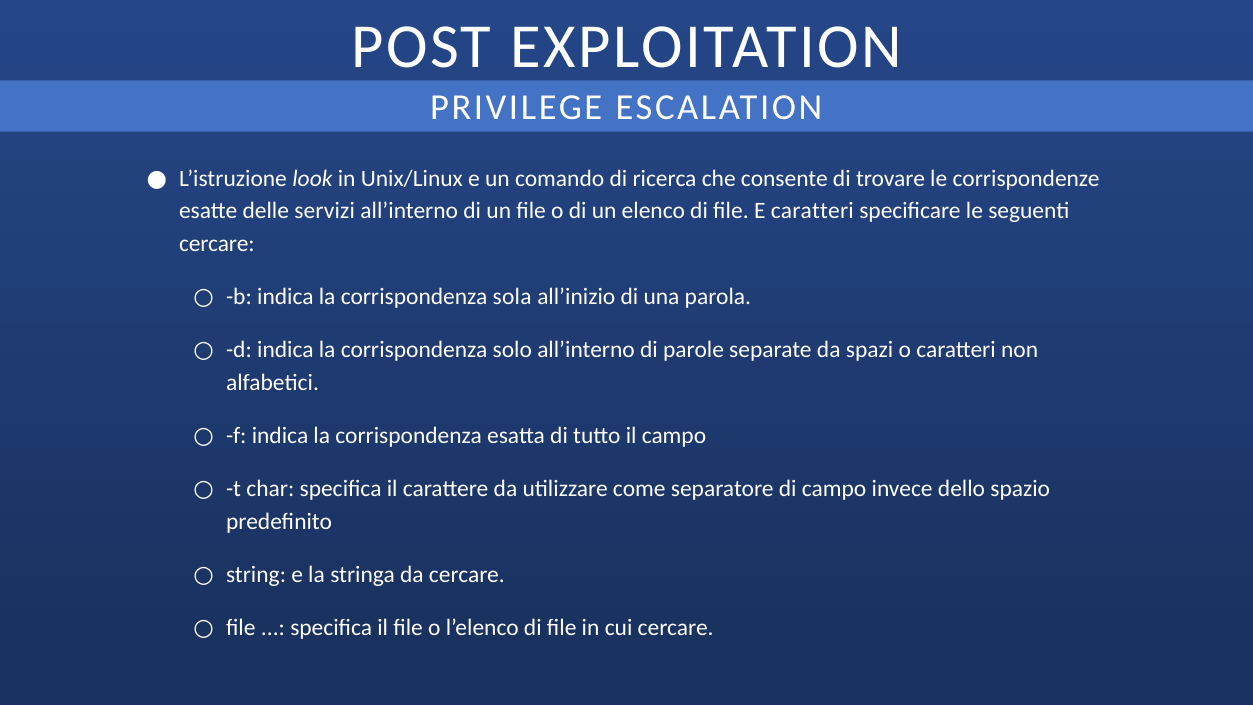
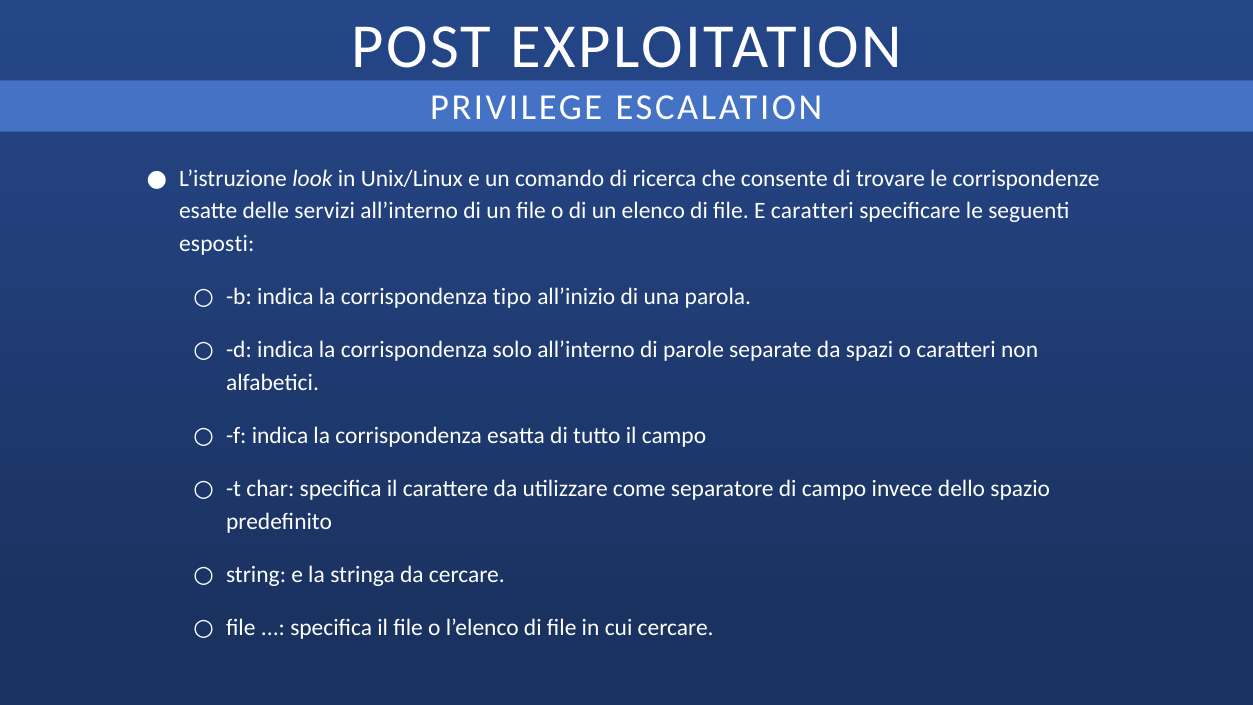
cercare at (217, 244): cercare -> esposti
sola: sola -> tipo
